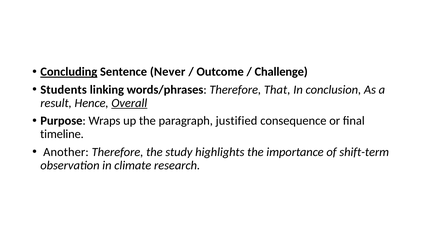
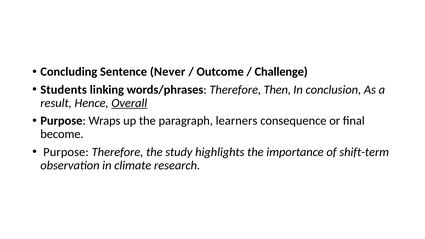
Concluding underline: present -> none
That: That -> Then
justified: justified -> learners
timeline: timeline -> become
Another at (66, 152): Another -> Purpose
